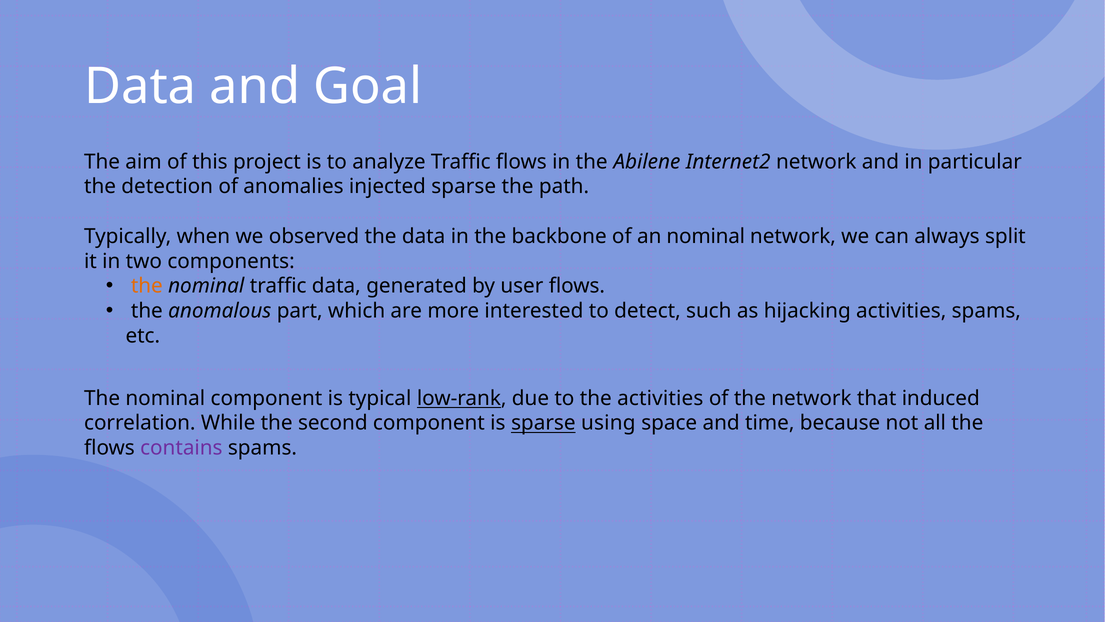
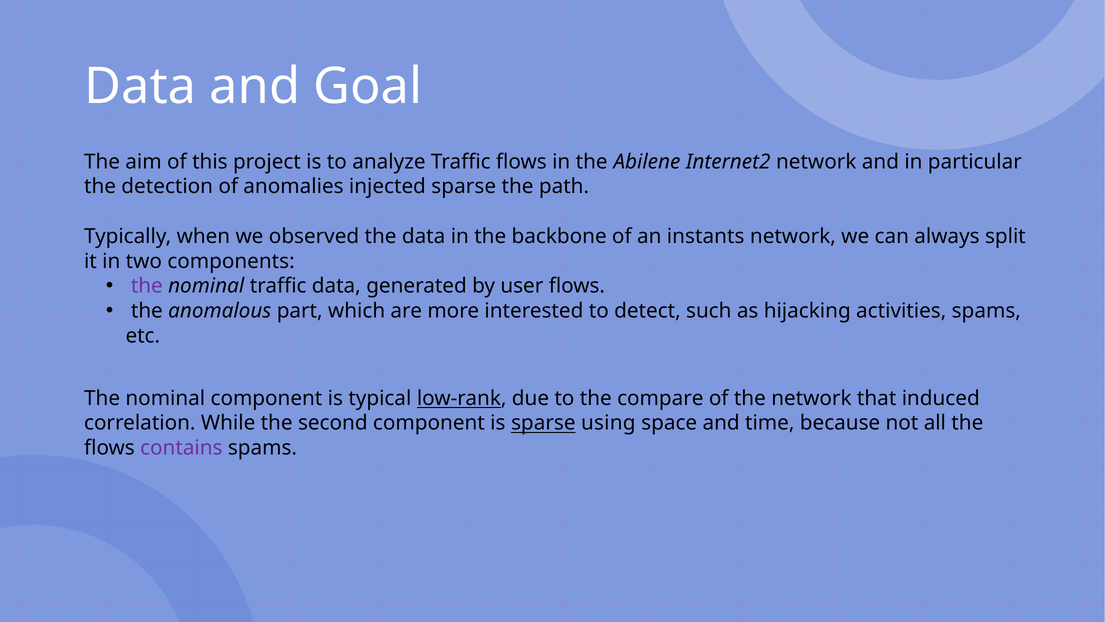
an nominal: nominal -> instants
the at (147, 286) colour: orange -> purple
the activities: activities -> compare
